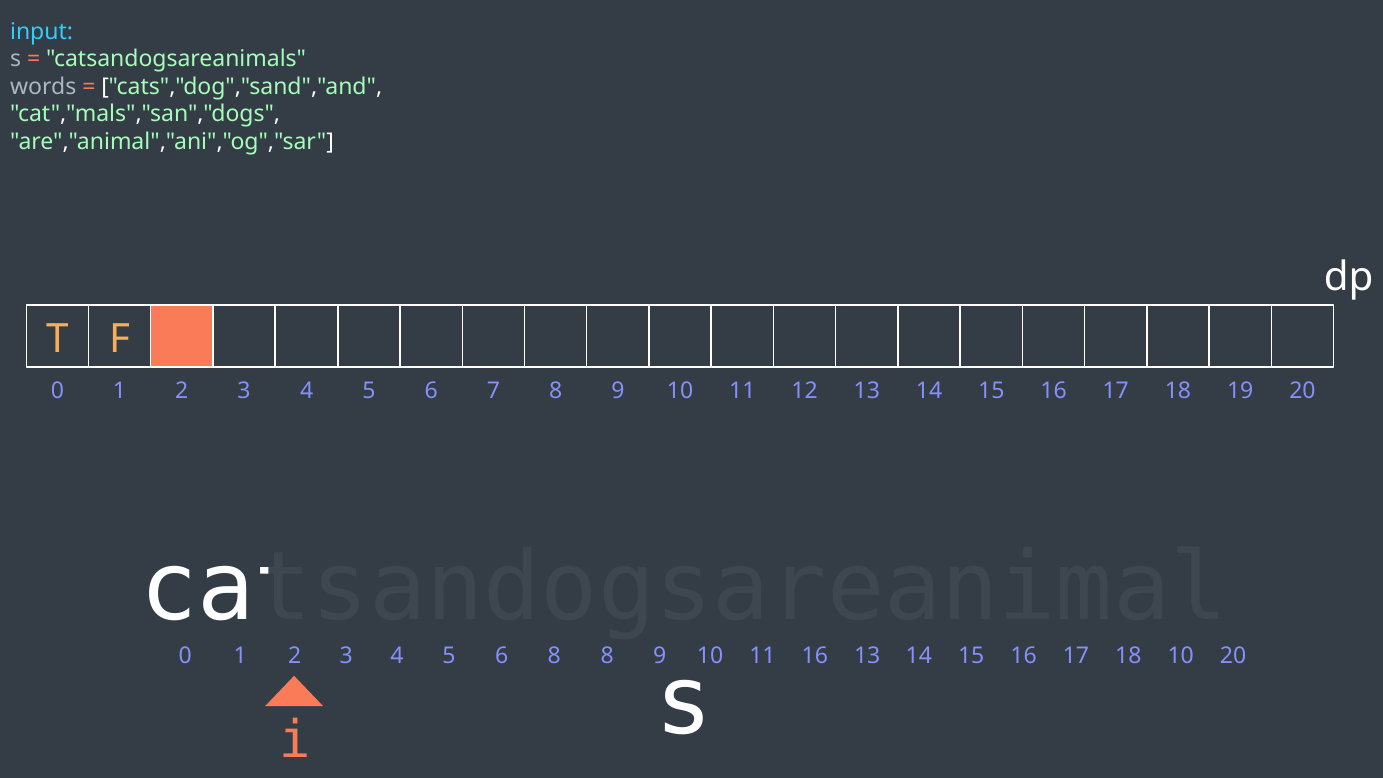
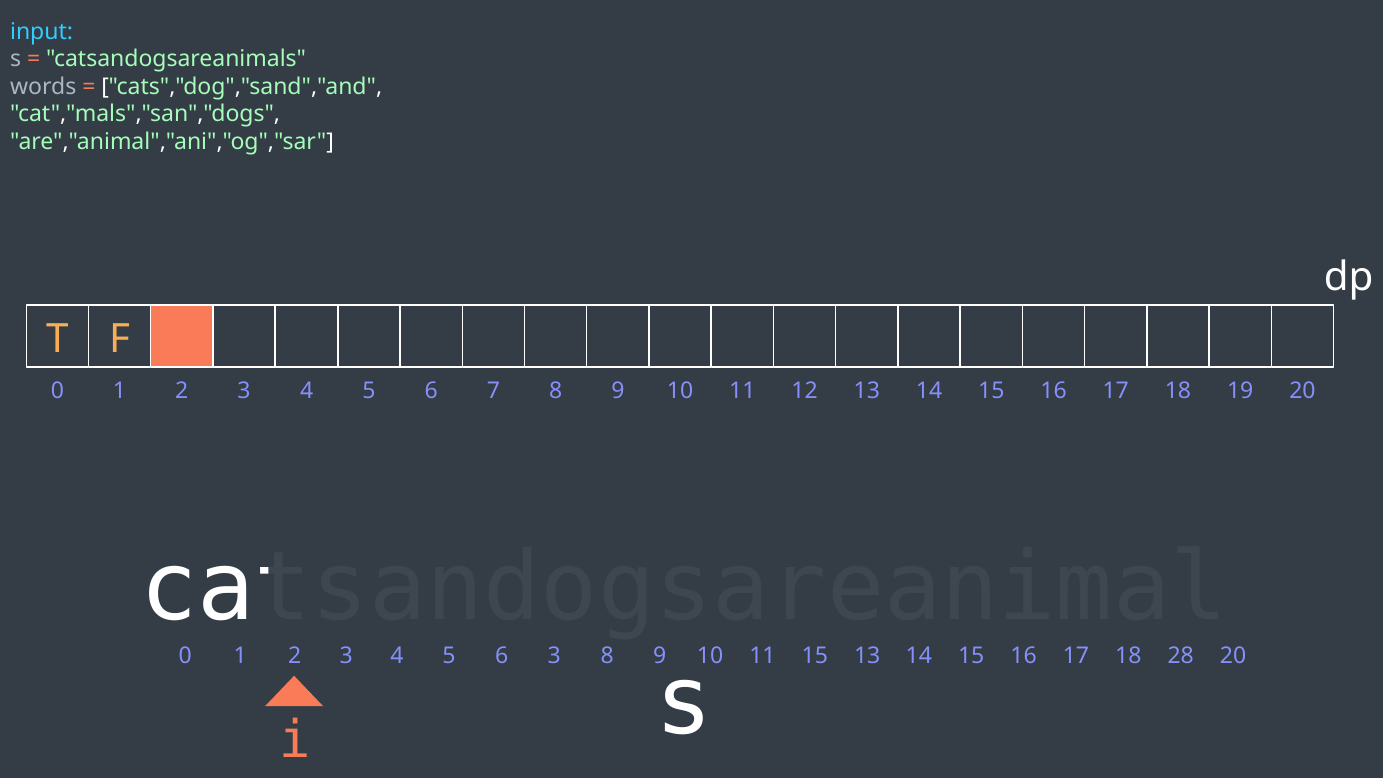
6 8: 8 -> 3
11 16: 16 -> 15
18 10: 10 -> 28
